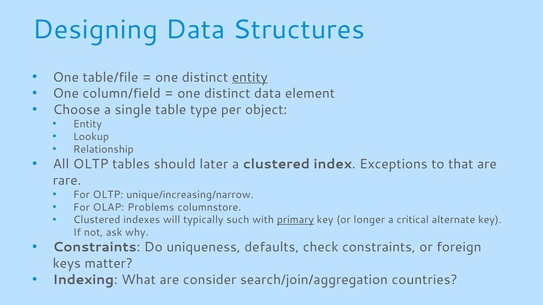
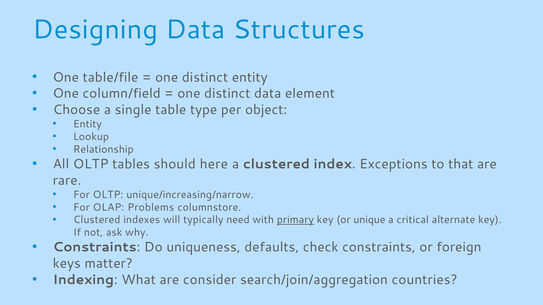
entity at (250, 77) underline: present -> none
later: later -> here
such: such -> need
longer: longer -> unique
